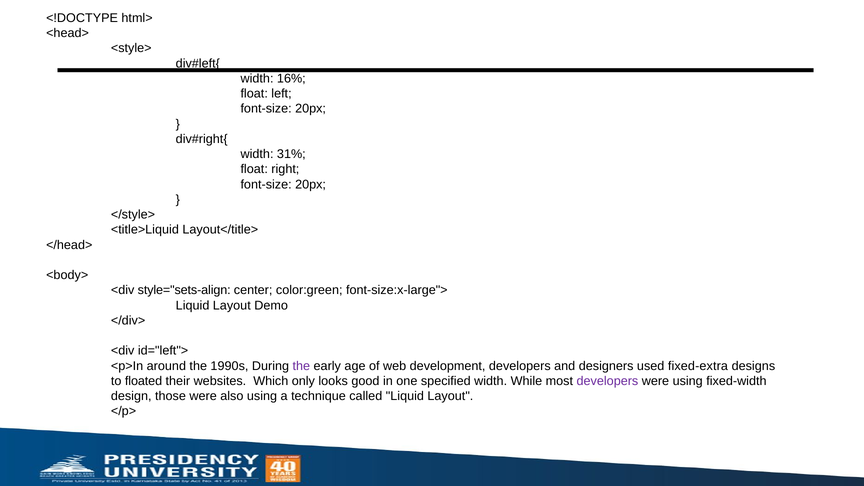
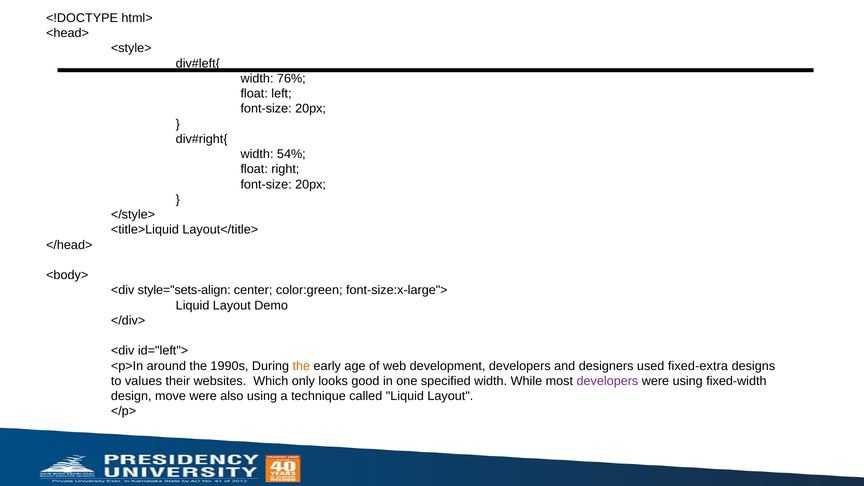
16%: 16% -> 76%
31%: 31% -> 54%
the at (301, 366) colour: purple -> orange
floated: floated -> values
those: those -> move
